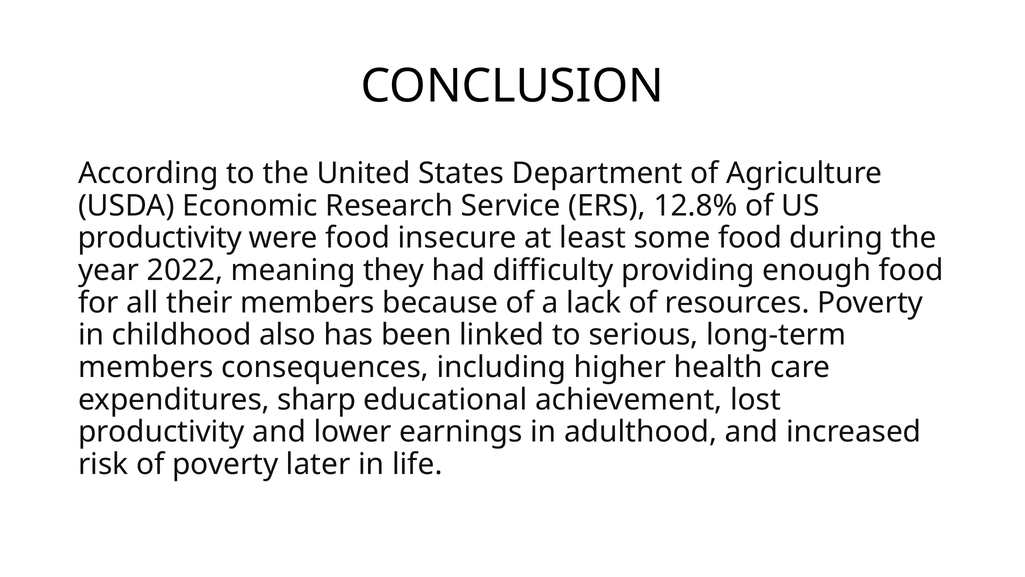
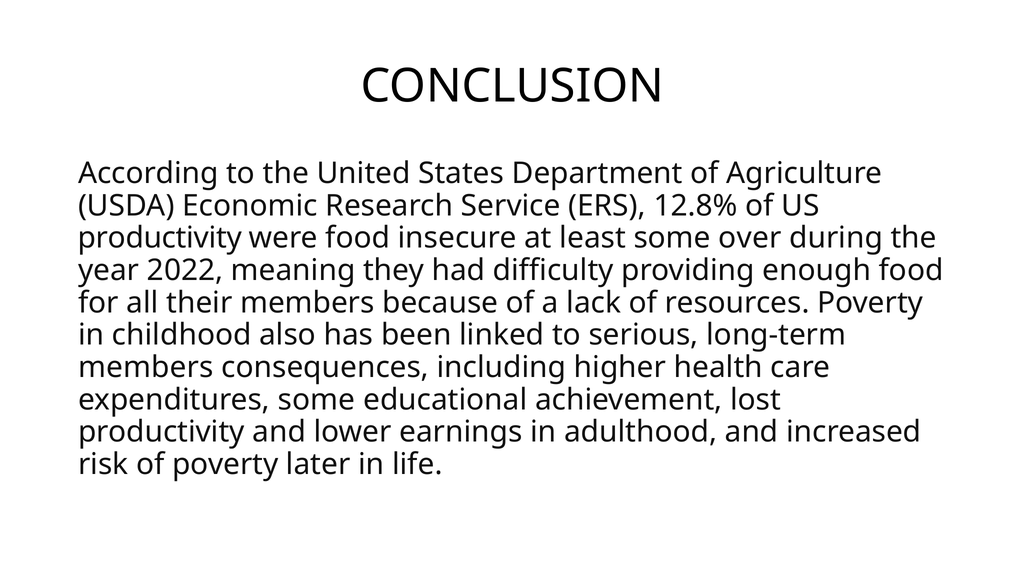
some food: food -> over
expenditures sharp: sharp -> some
